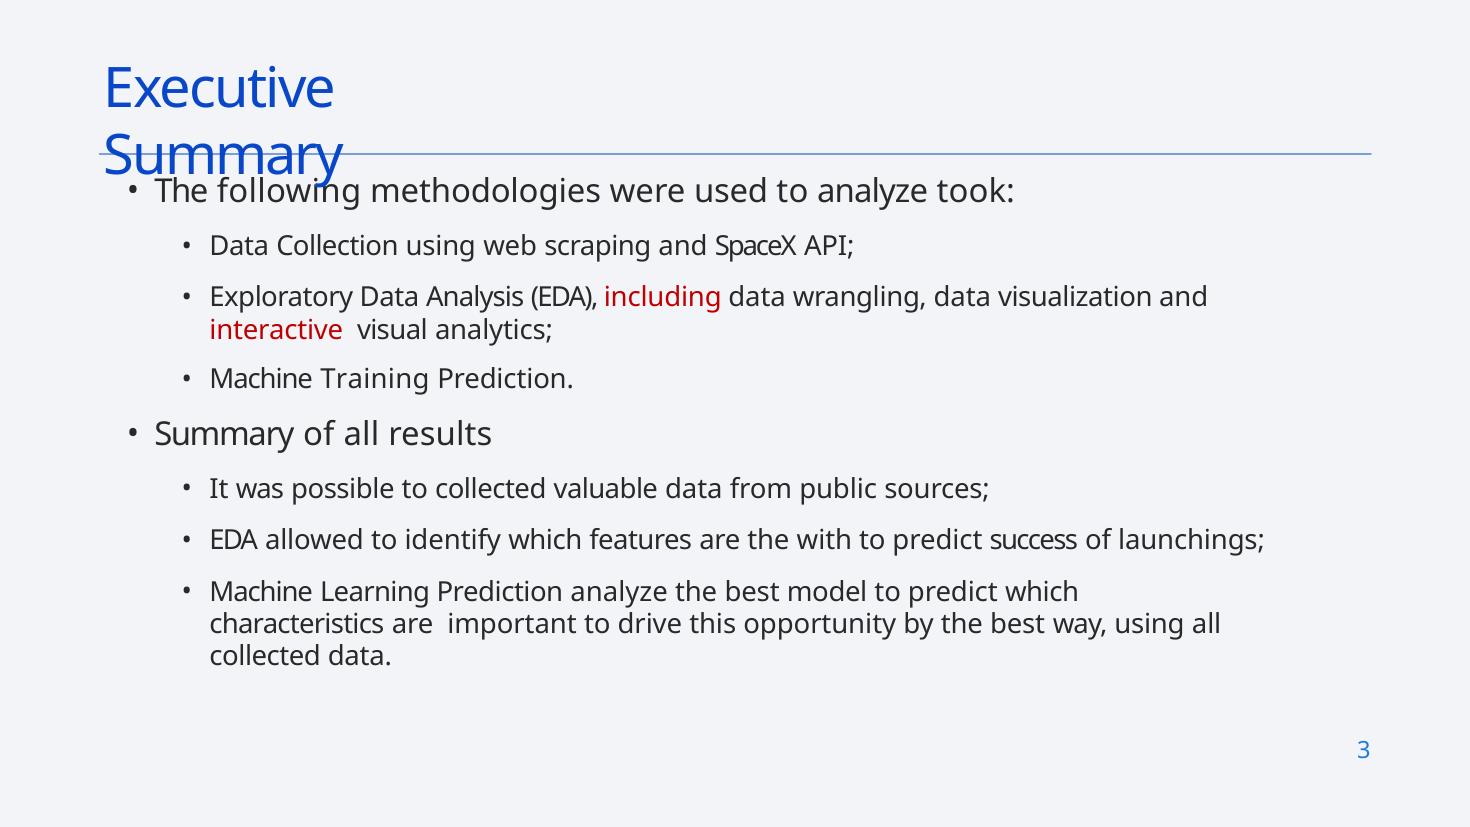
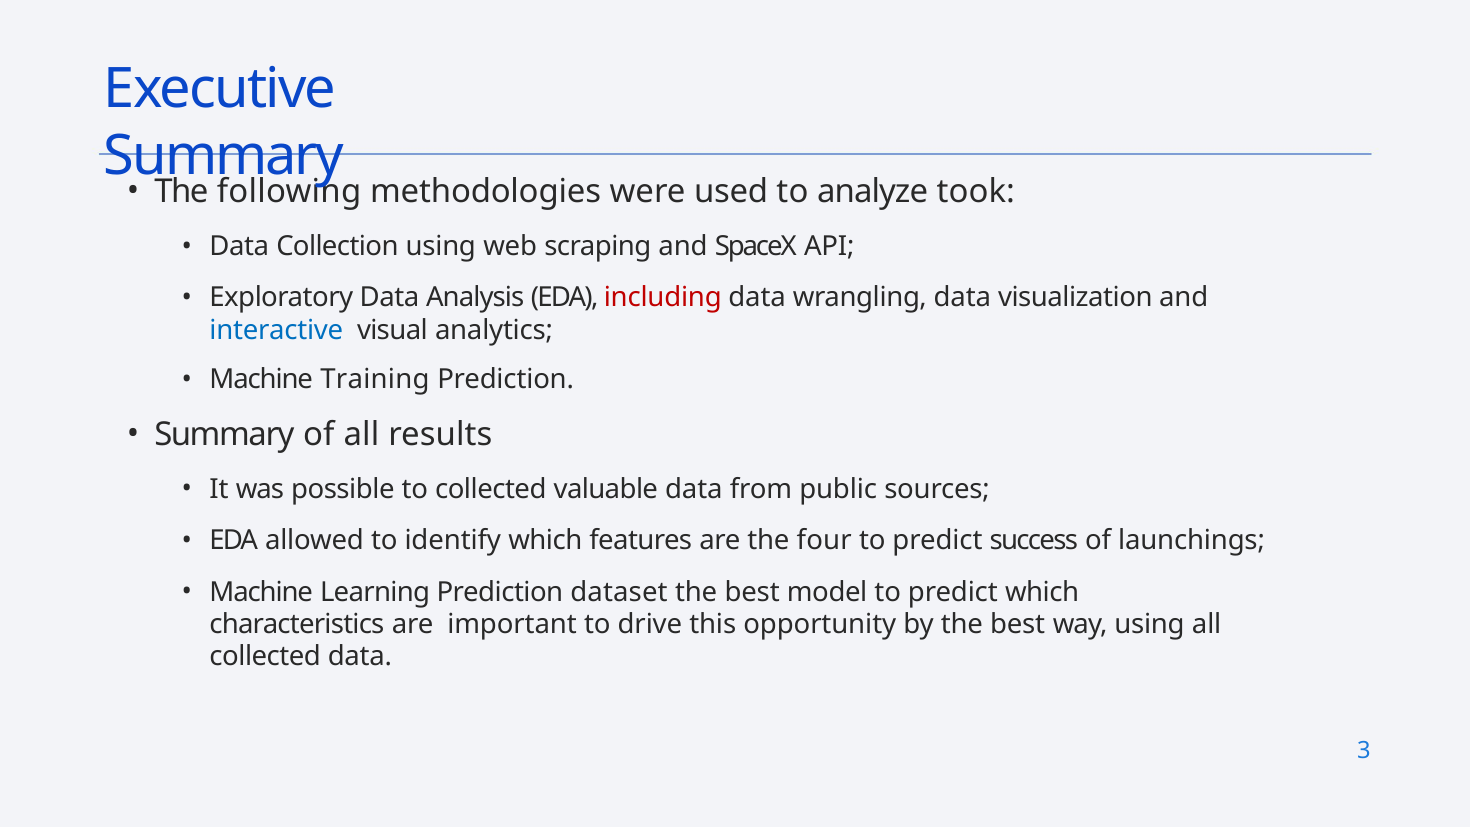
interactive colour: red -> blue
with: with -> four
Prediction analyze: analyze -> dataset
